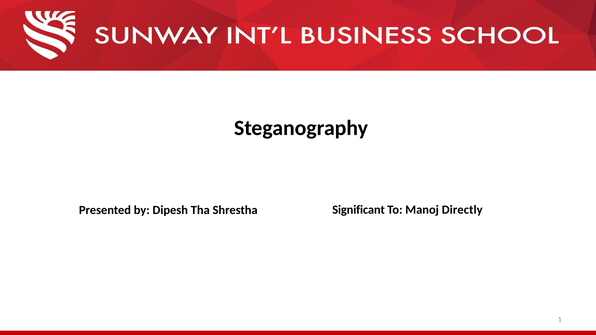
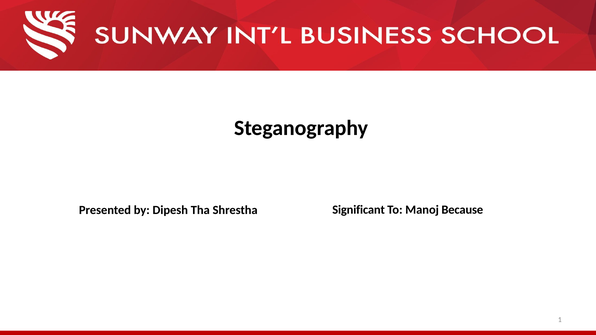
Directly: Directly -> Because
